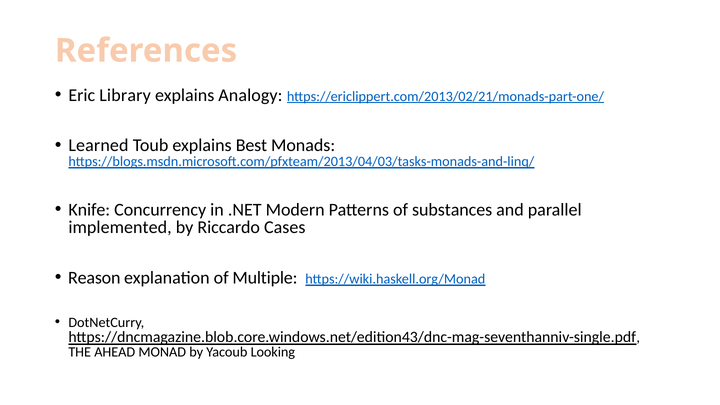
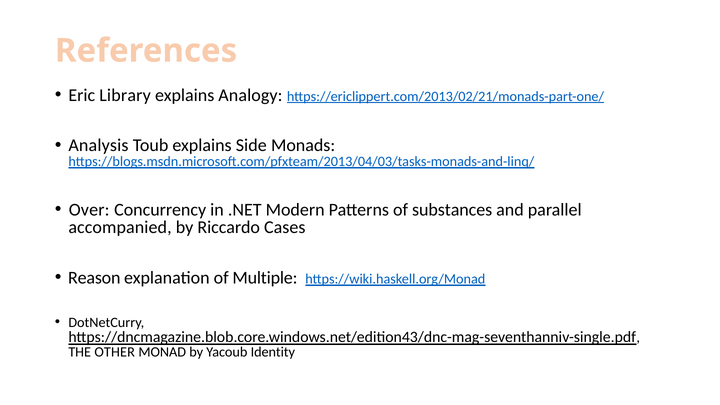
Learned: Learned -> Analysis
Best: Best -> Side
Knife: Knife -> Over
implemented: implemented -> accompanied
AHEAD: AHEAD -> OTHER
Looking: Looking -> Identity
